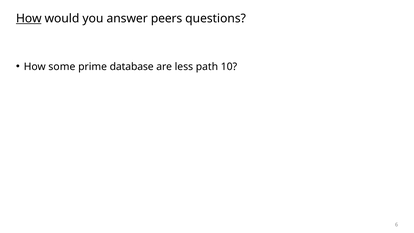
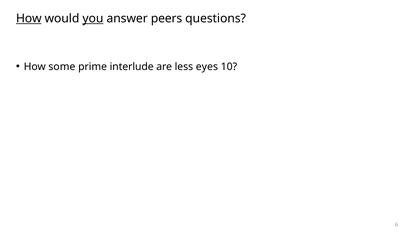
you underline: none -> present
database: database -> interlude
path: path -> eyes
